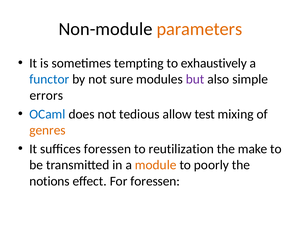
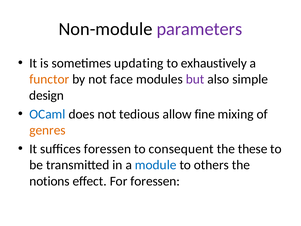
parameters colour: orange -> purple
tempting: tempting -> updating
functor colour: blue -> orange
sure: sure -> face
errors: errors -> design
test: test -> fine
reutilization: reutilization -> consequent
make: make -> these
module colour: orange -> blue
poorly: poorly -> others
